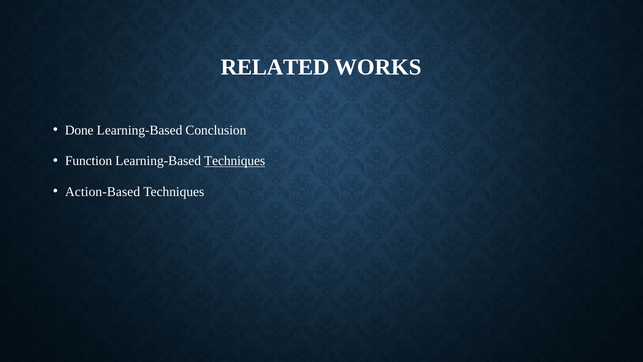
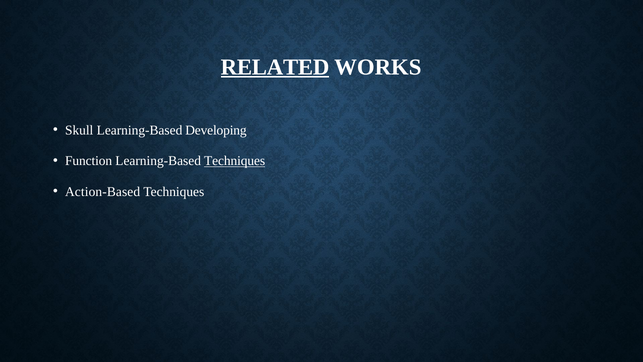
RELATED underline: none -> present
Done: Done -> Skull
Conclusion: Conclusion -> Developing
